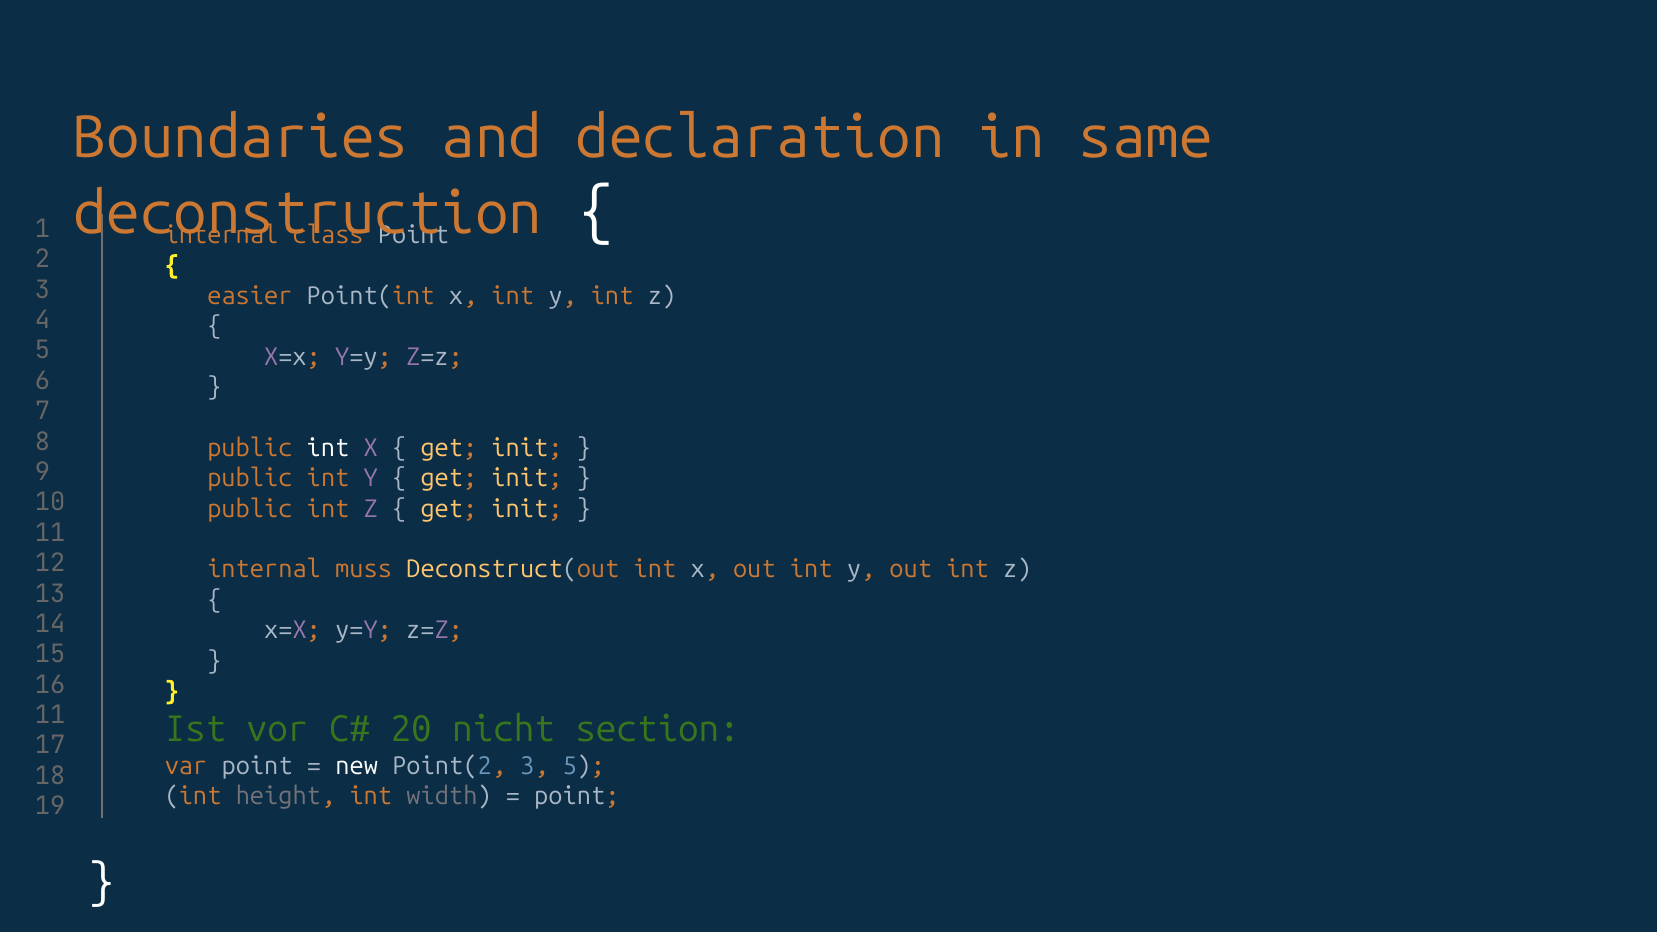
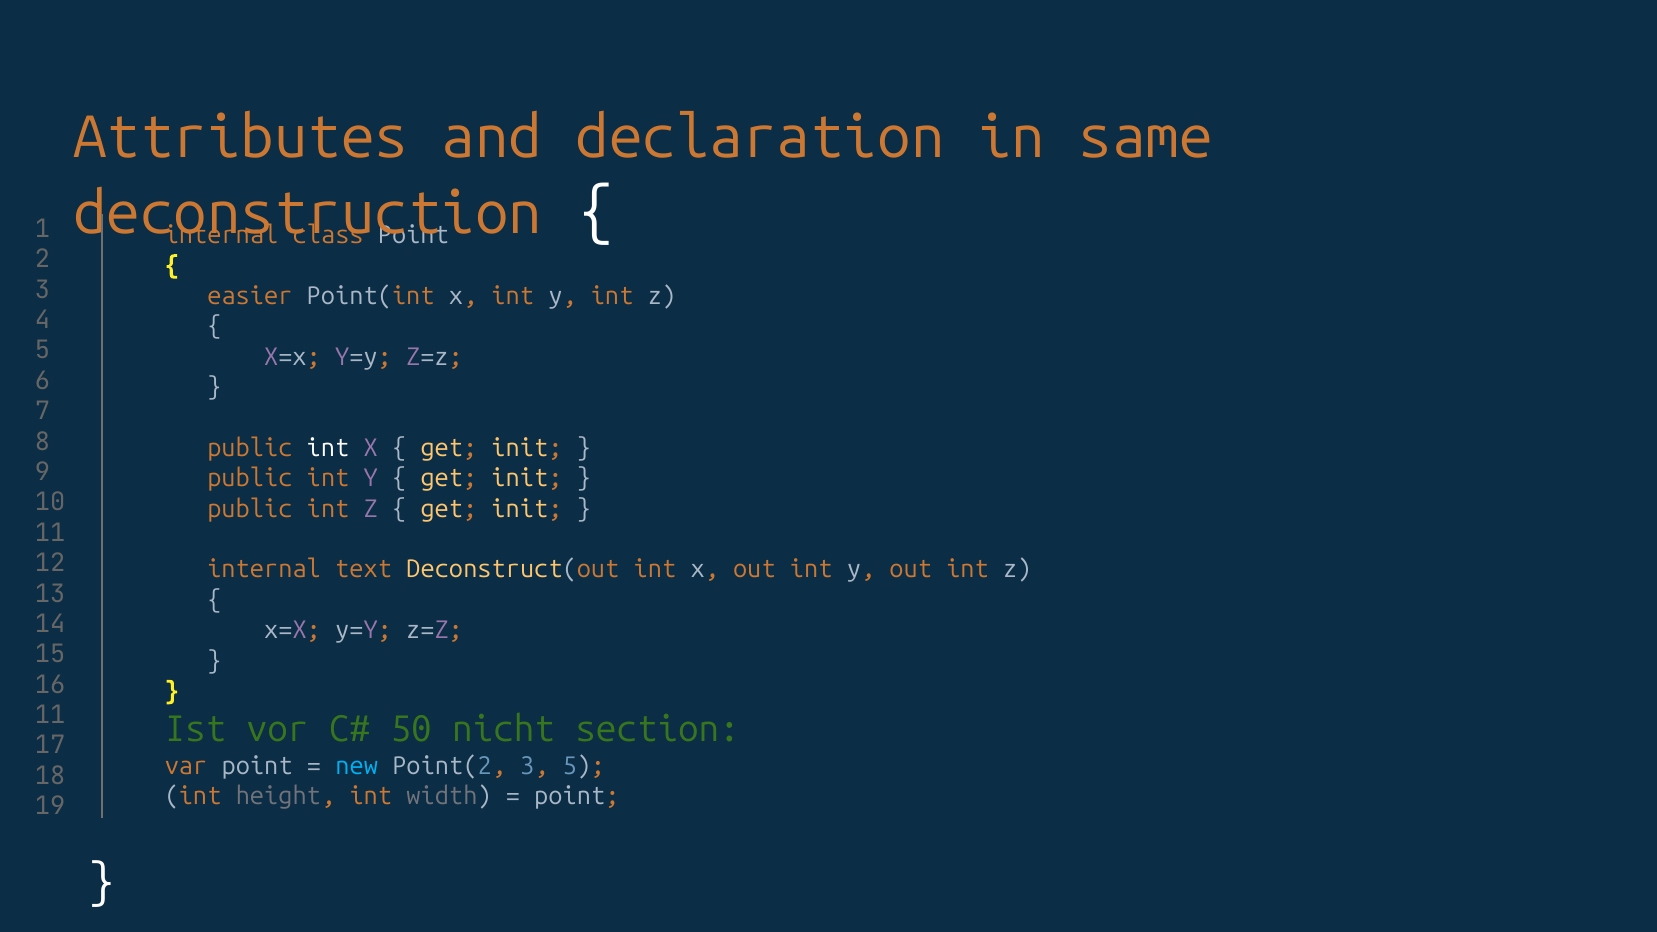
Boundaries: Boundaries -> Attributes
muss: muss -> text
20: 20 -> 50
new colour: white -> light blue
